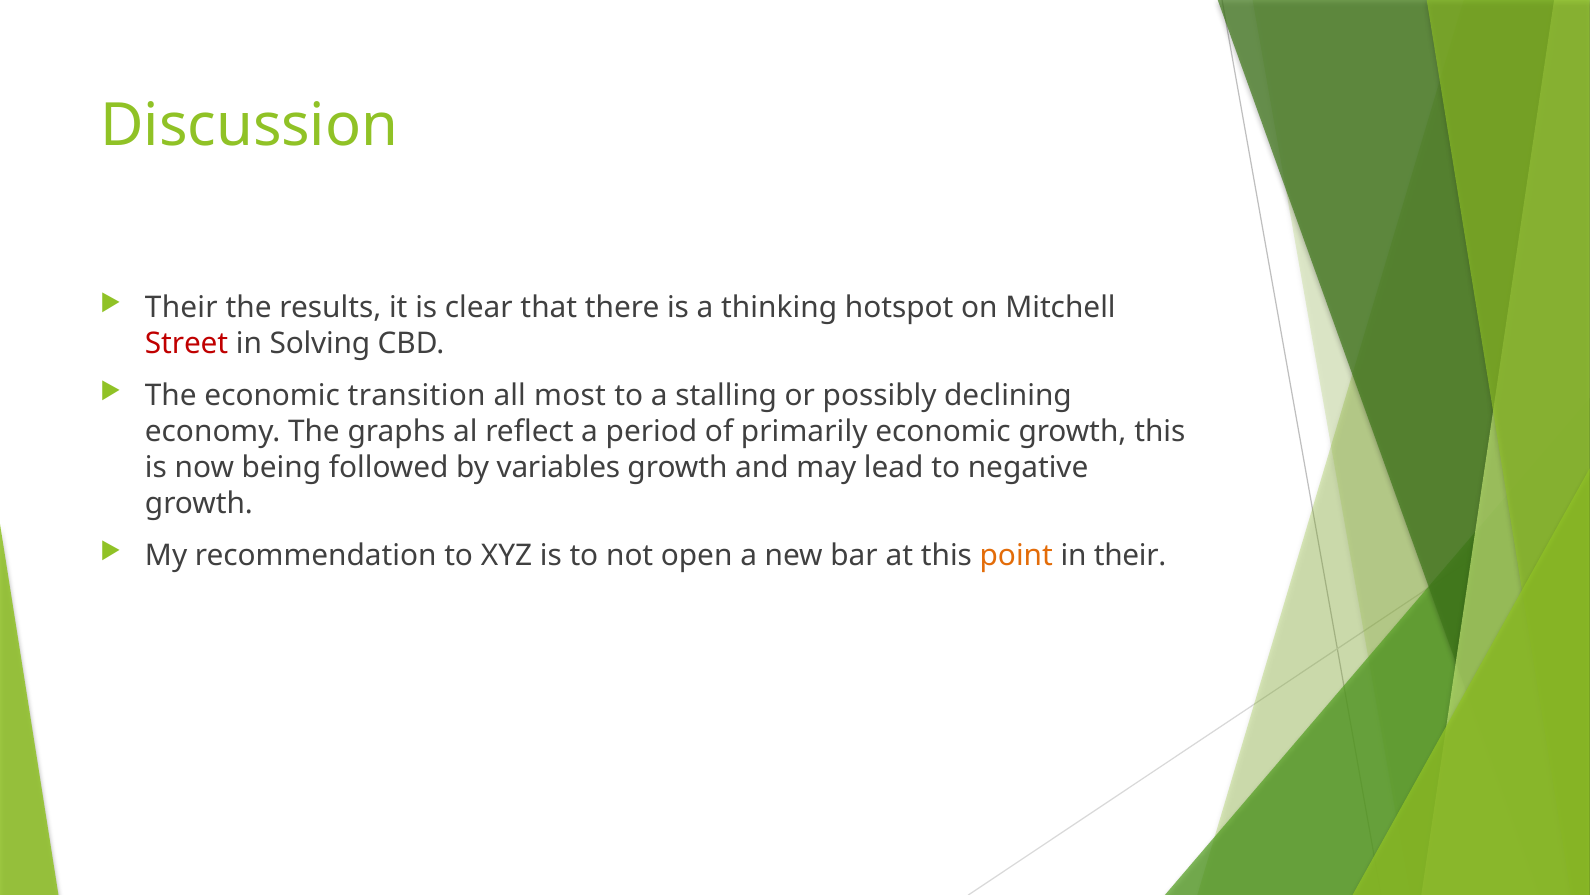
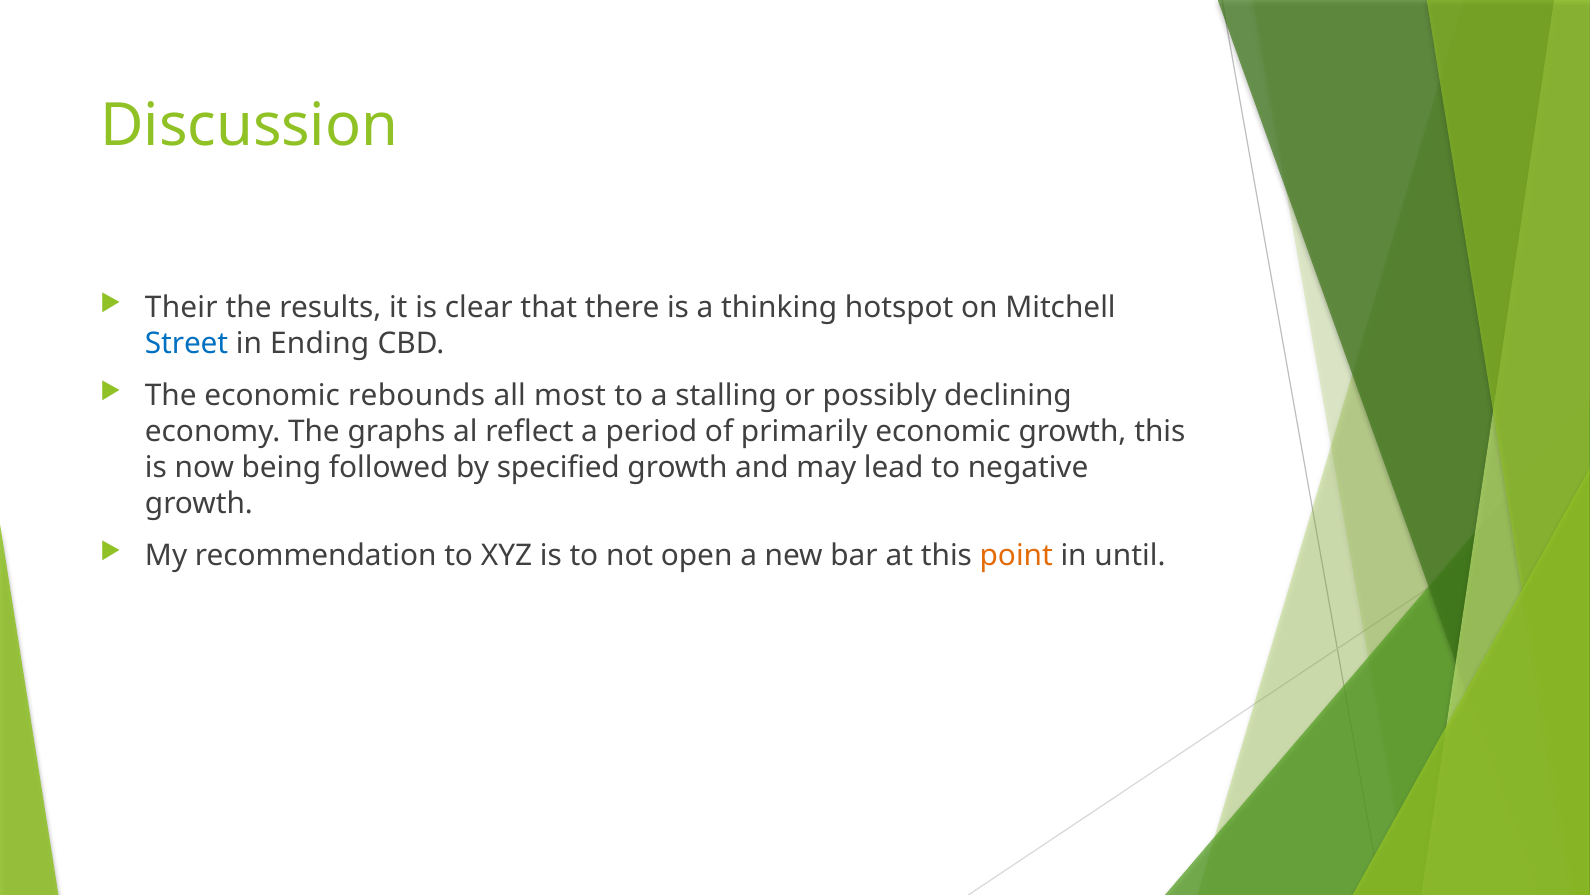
Street colour: red -> blue
Solving: Solving -> Ending
transition: transition -> rebounds
variables: variables -> specified
in their: their -> until
